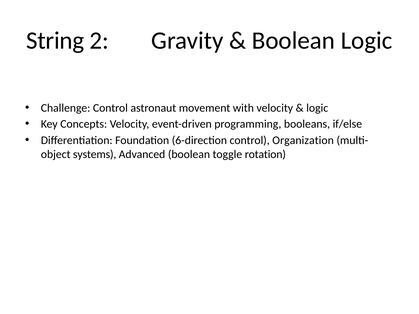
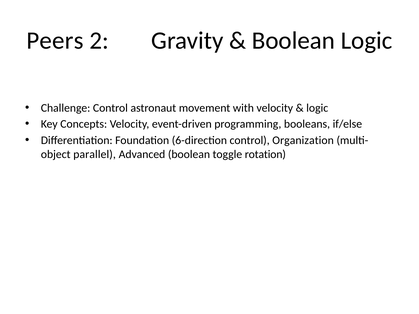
String: String -> Peers
systems: systems -> parallel
